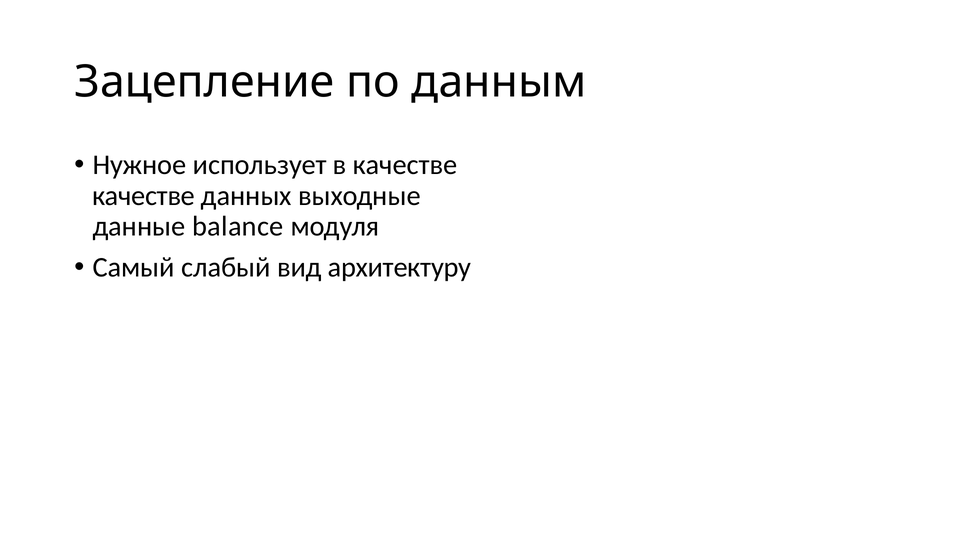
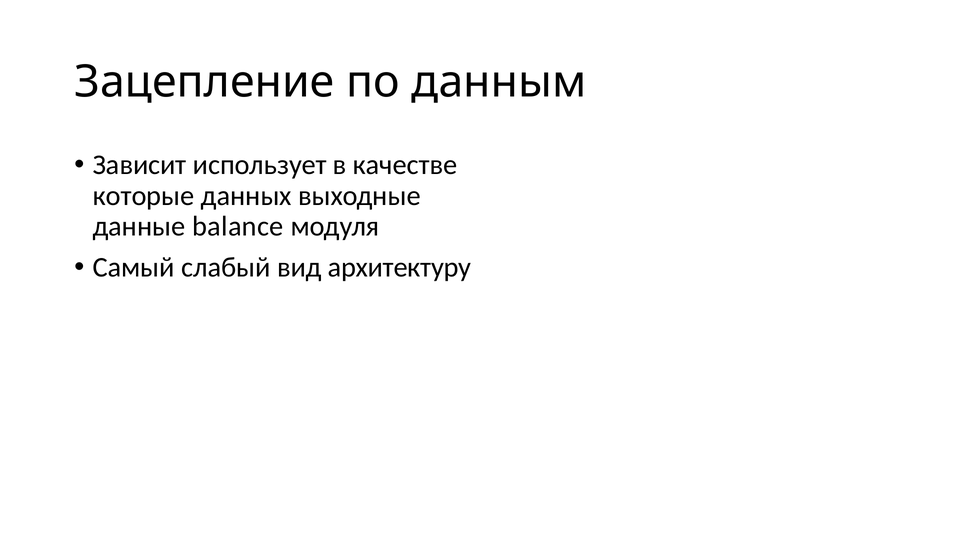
Нужное: Нужное -> Зависит
качестве at (144, 196): качестве -> которые
